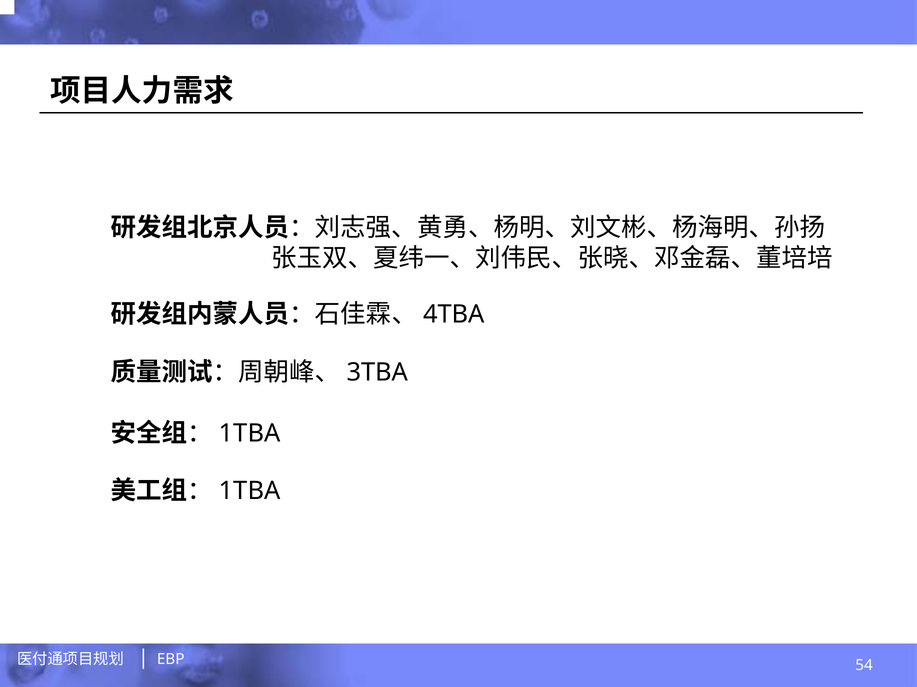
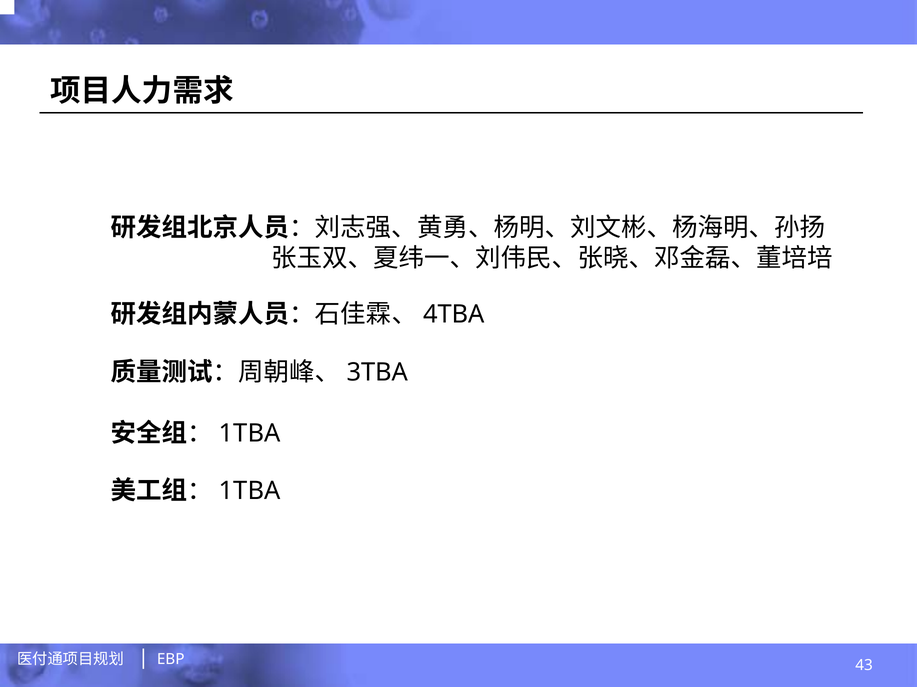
54: 54 -> 43
